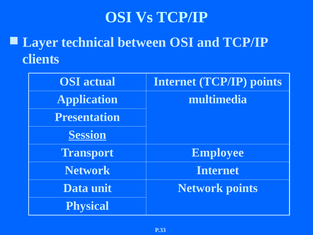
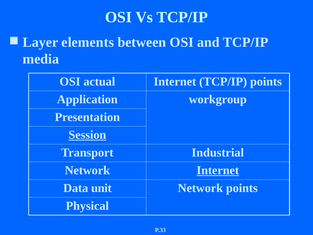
technical: technical -> elements
clients: clients -> media
multimedia: multimedia -> workgroup
Employee: Employee -> Industrial
Internet at (218, 170) underline: none -> present
